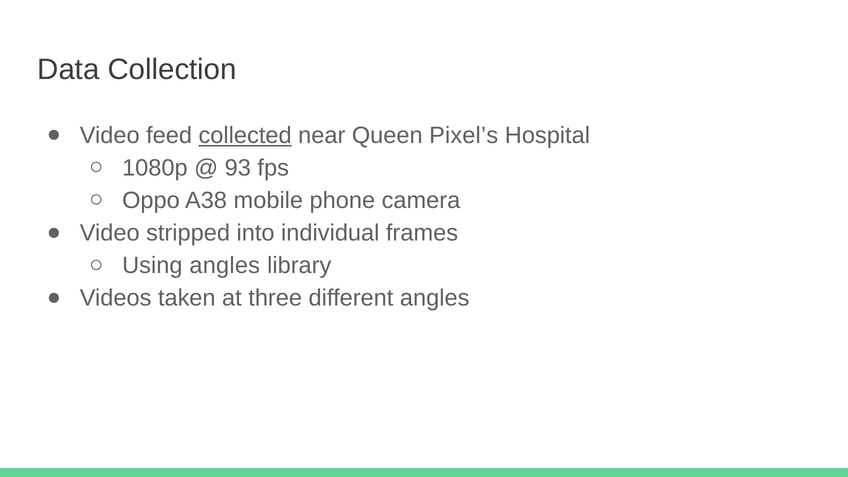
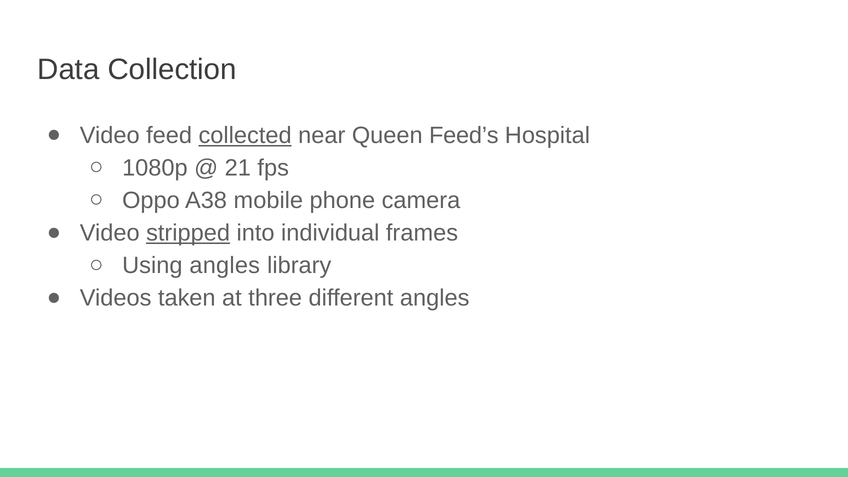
Pixel’s: Pixel’s -> Feed’s
93: 93 -> 21
stripped underline: none -> present
